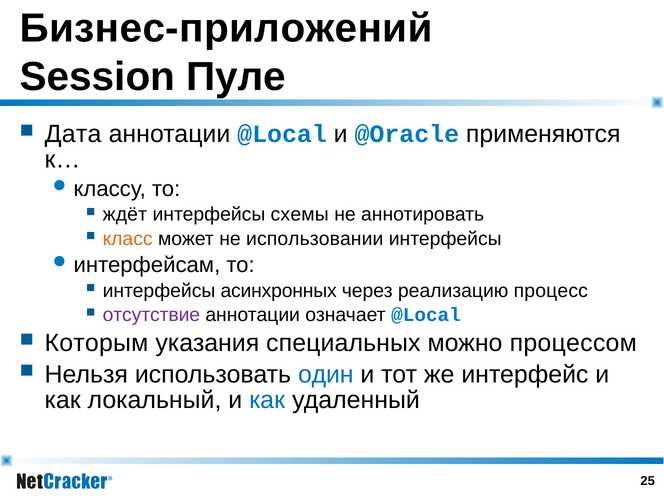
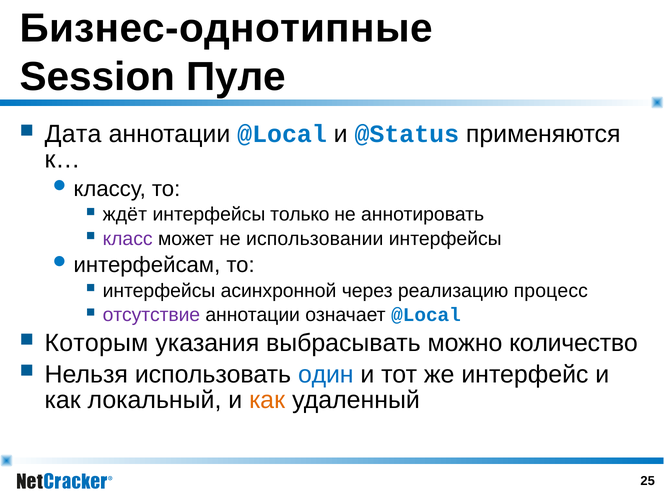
Бизнес-приложений: Бизнес-приложений -> Бизнес-однотипные
@Oracle: @Oracle -> @Status
схемы: схемы -> только
класс colour: orange -> purple
асинхронных: асинхронных -> асинхронной
специальных: специальных -> выбрасывать
процессом: процессом -> количество
как at (267, 400) colour: blue -> orange
